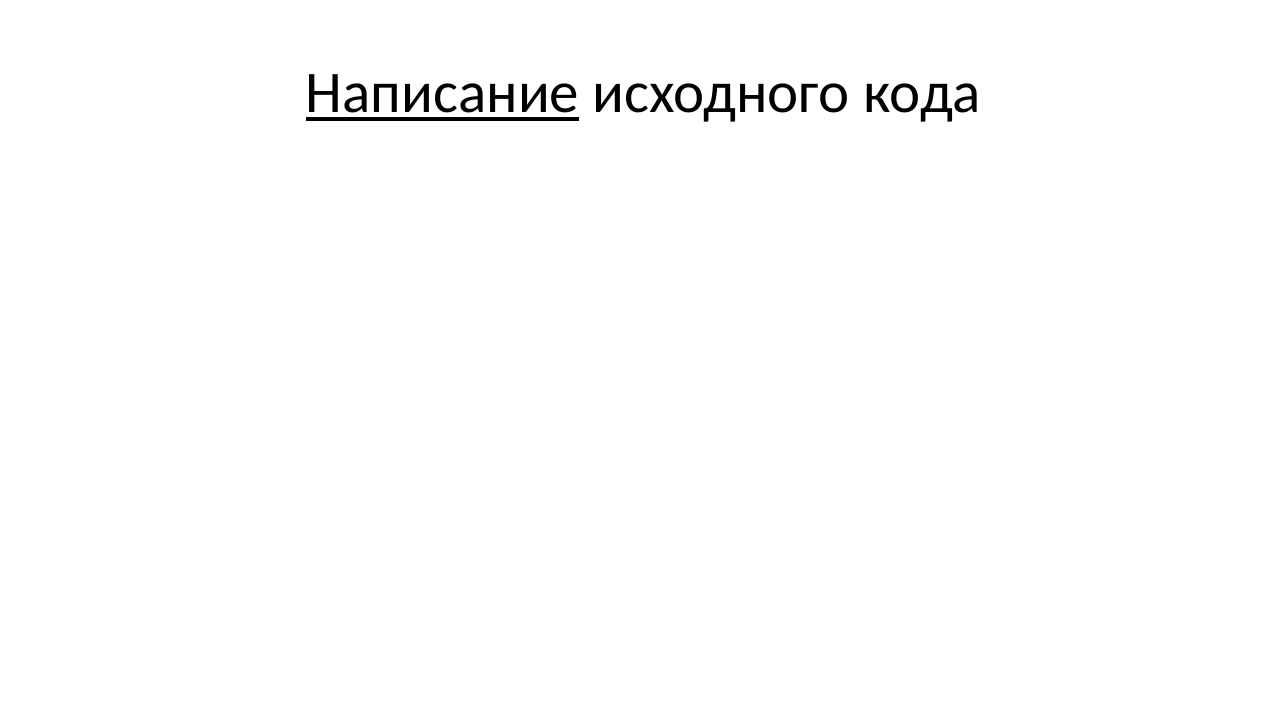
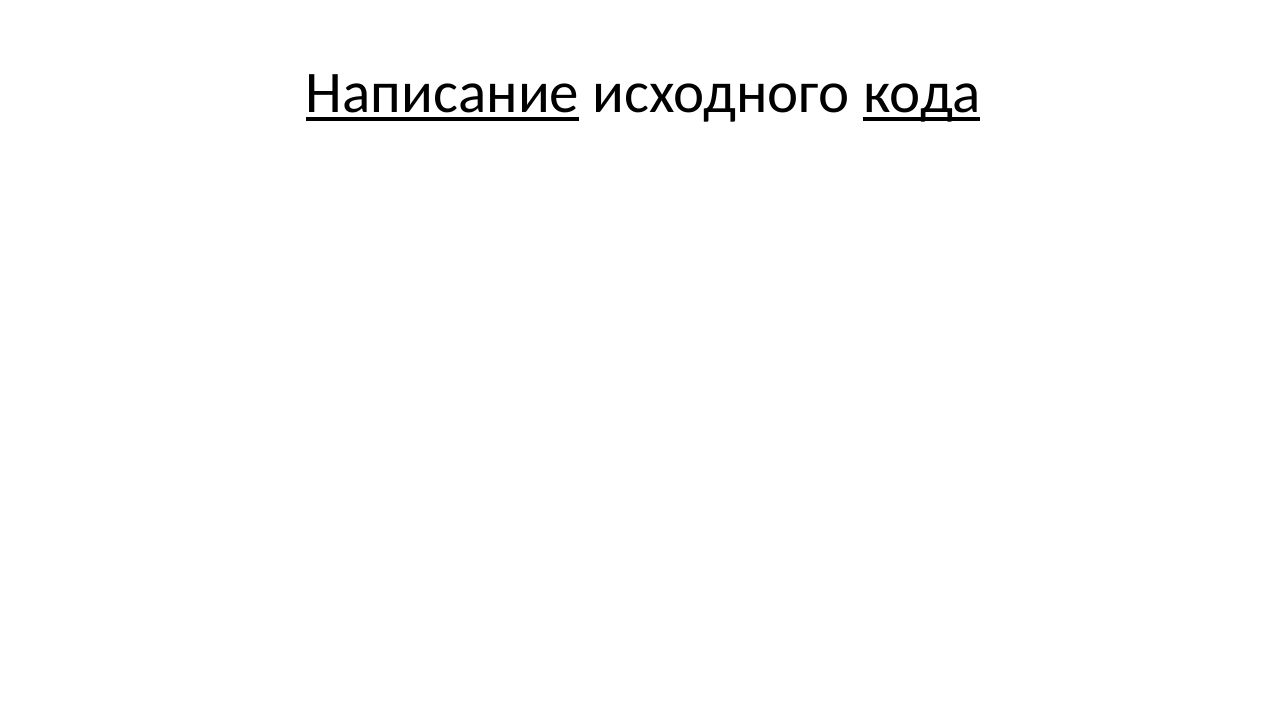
кода at (922, 93) underline: none -> present
